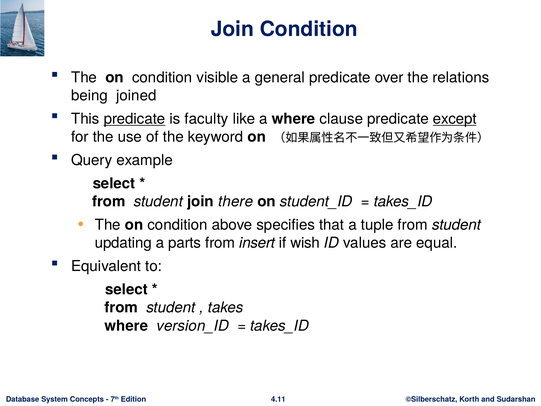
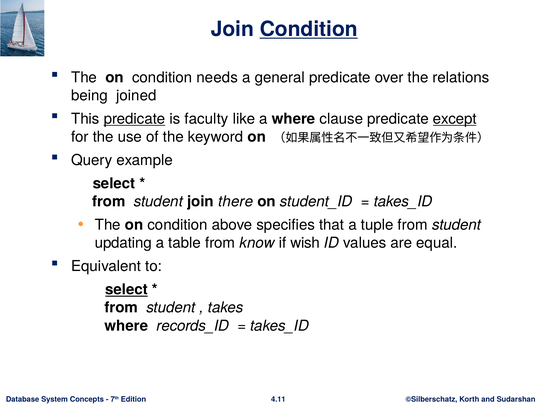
Condition at (309, 29) underline: none -> present
visible: visible -> needs
parts: parts -> table
insert: insert -> know
select at (127, 289) underline: none -> present
version_ID: version_ID -> records_ID
